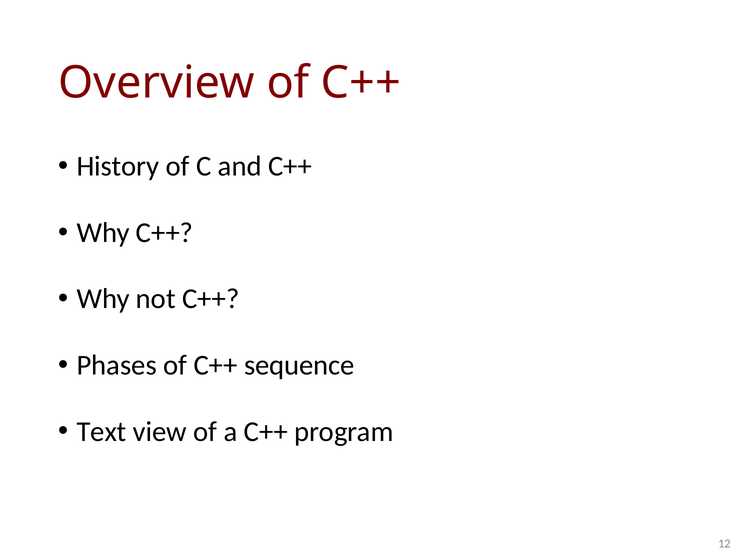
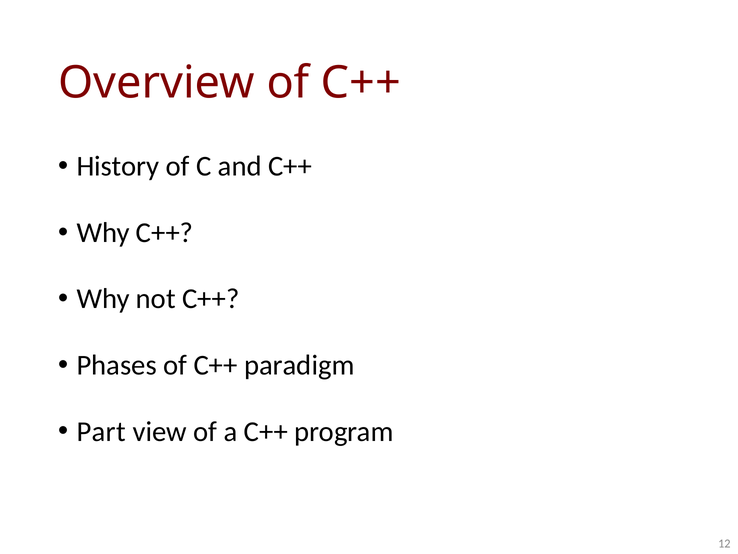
sequence: sequence -> paradigm
Text: Text -> Part
